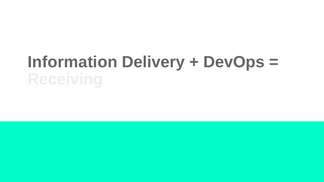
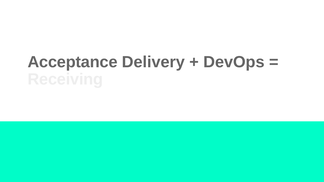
Information: Information -> Acceptance
